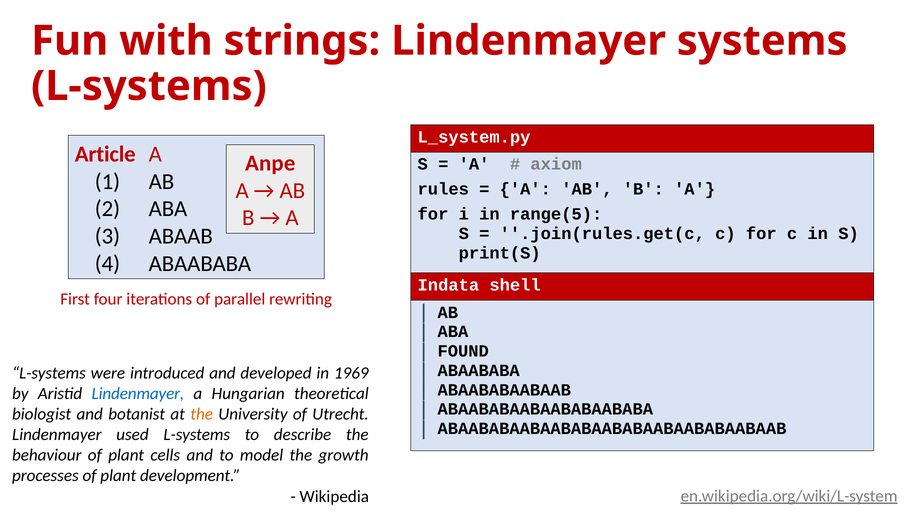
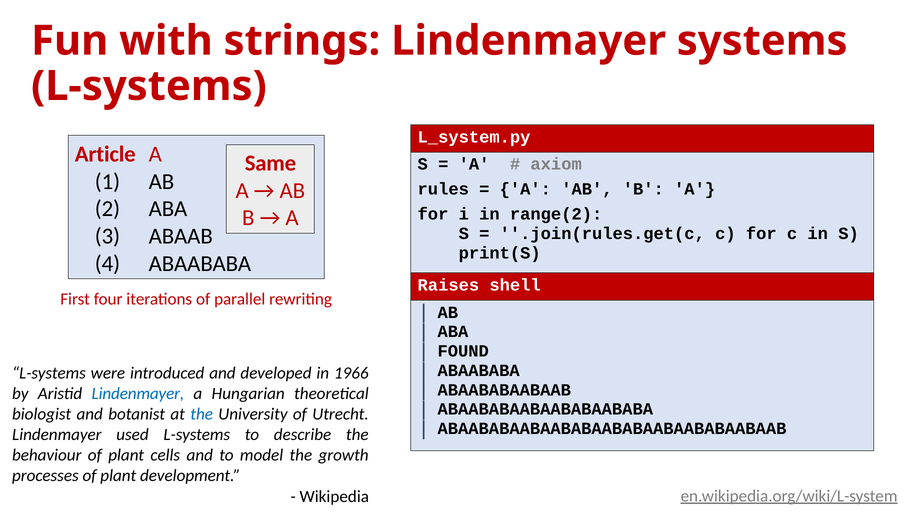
Anpe: Anpe -> Same
range(5: range(5 -> range(2
Indata: Indata -> Raises
1969: 1969 -> 1966
the at (202, 414) colour: orange -> blue
